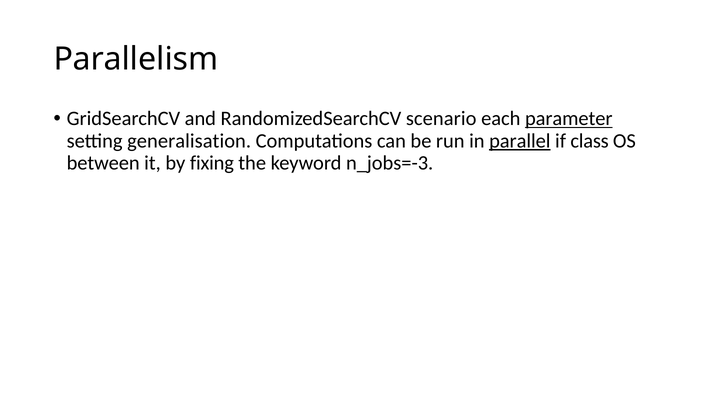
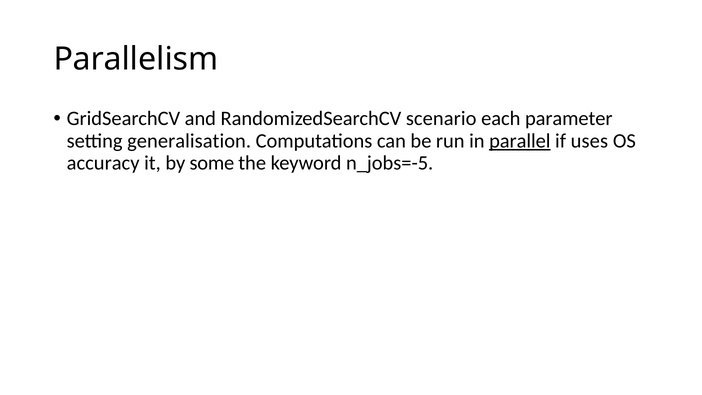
parameter underline: present -> none
class: class -> uses
between: between -> accuracy
fixing: fixing -> some
n_jobs=-3: n_jobs=-3 -> n_jobs=-5
